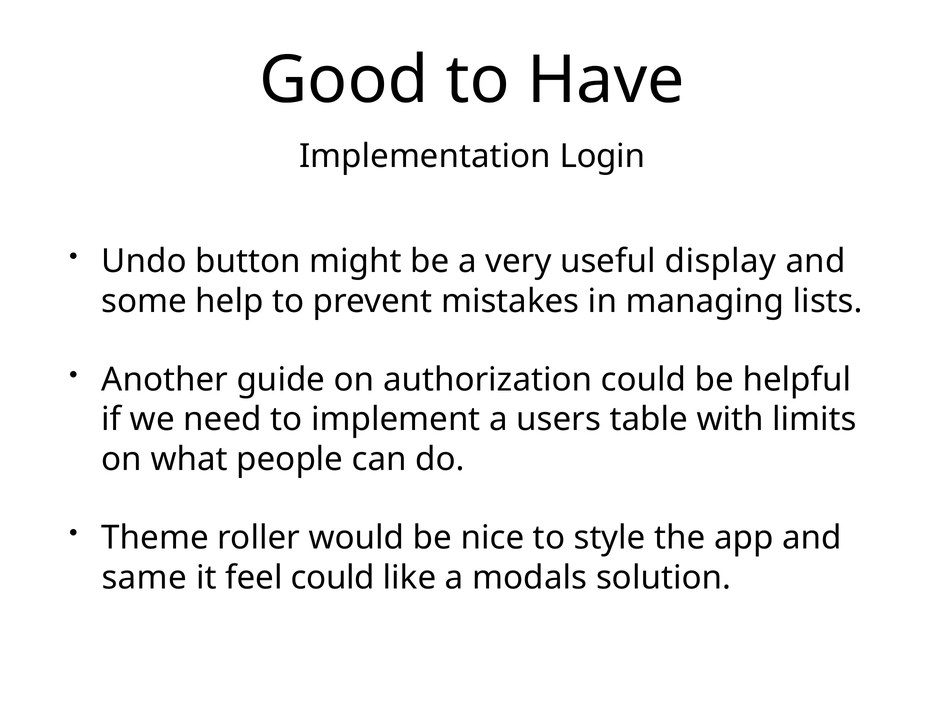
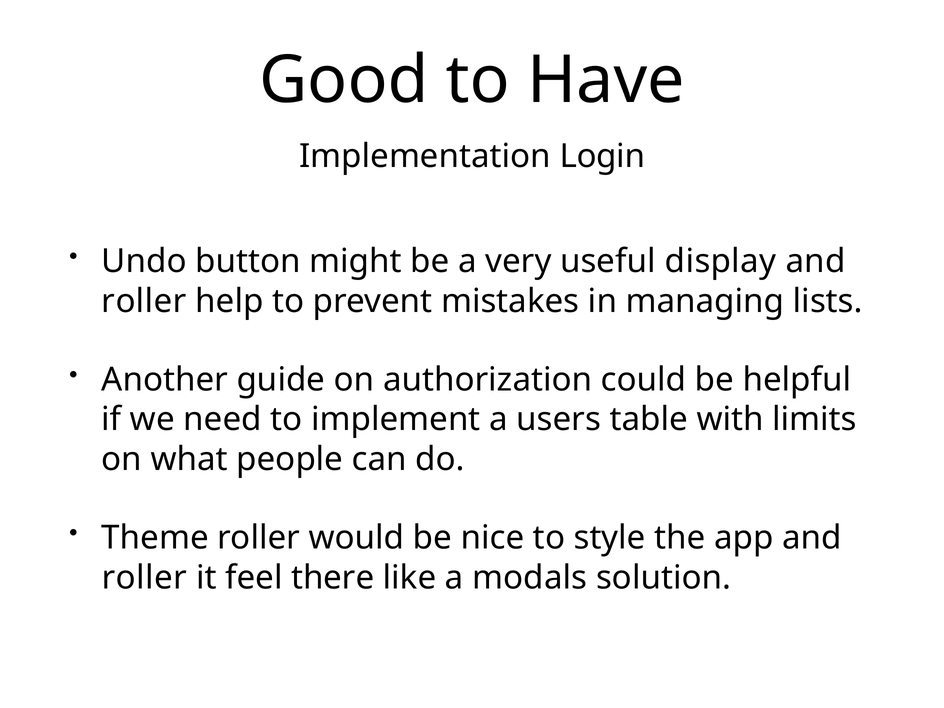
some at (144, 301): some -> roller
same at (144, 578): same -> roller
feel could: could -> there
